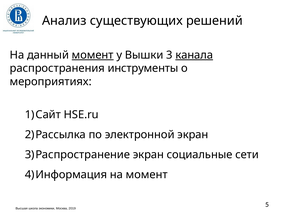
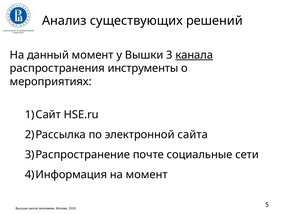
момент at (93, 55) underline: present -> none
электронной экран: экран -> сайта
экран at (148, 155): экран -> почте
